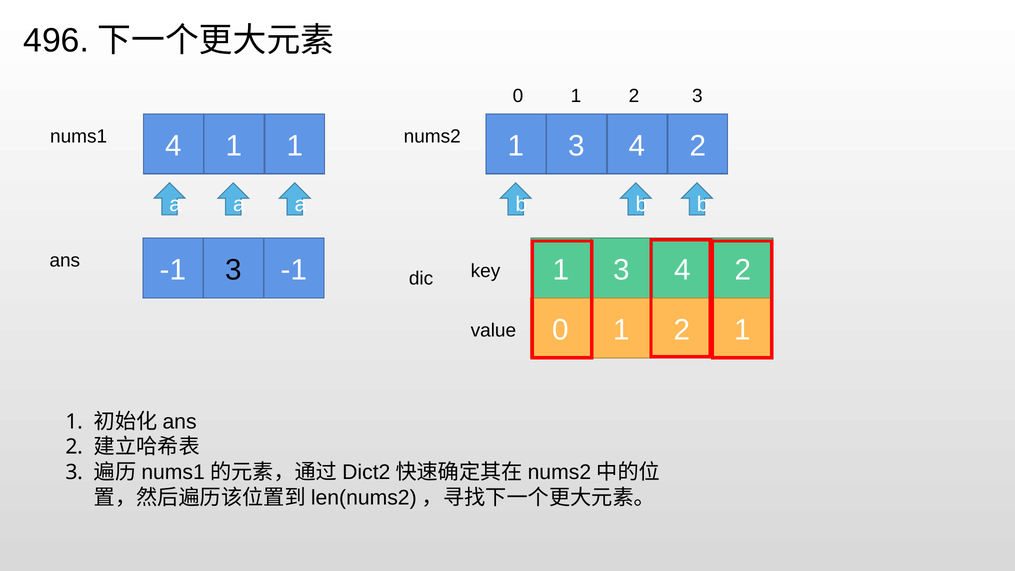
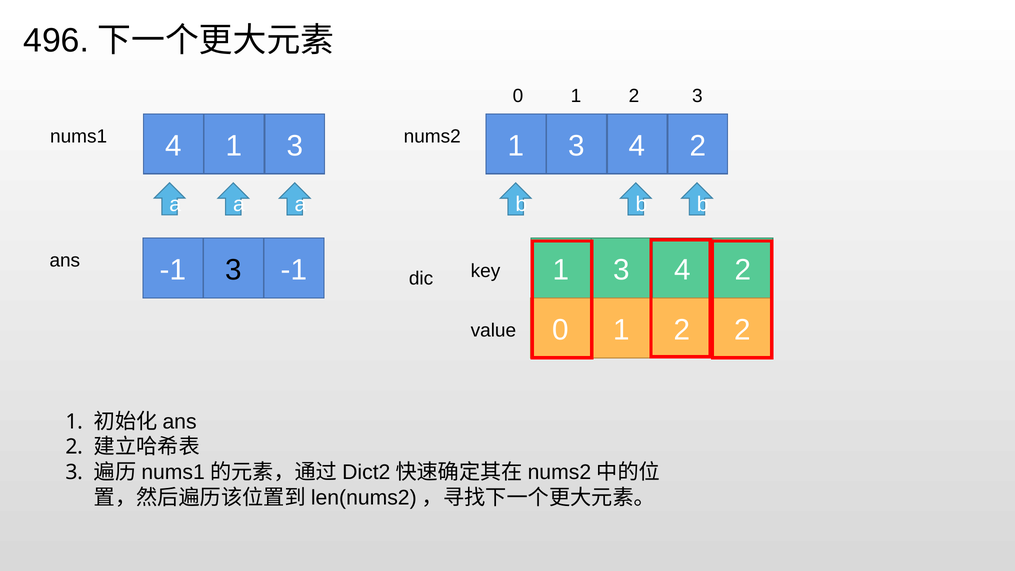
4 1 1: 1 -> 3
1 2 1: 1 -> 2
